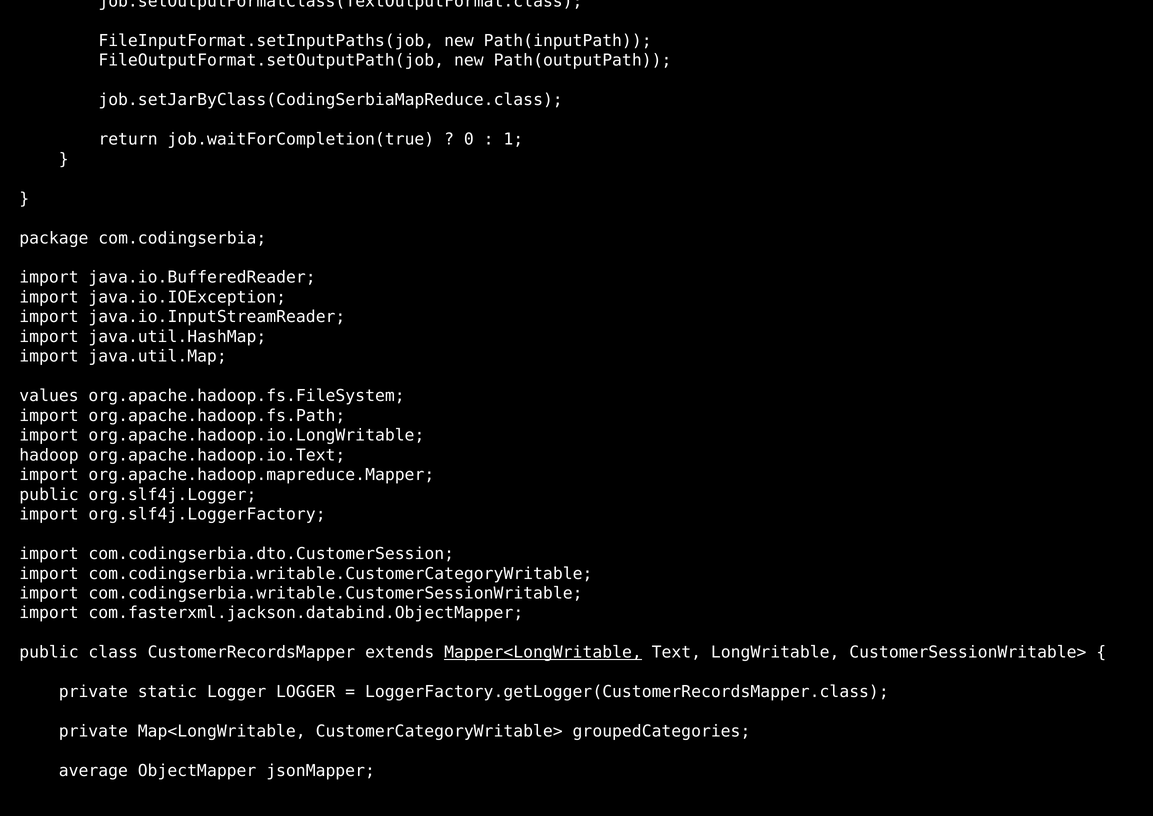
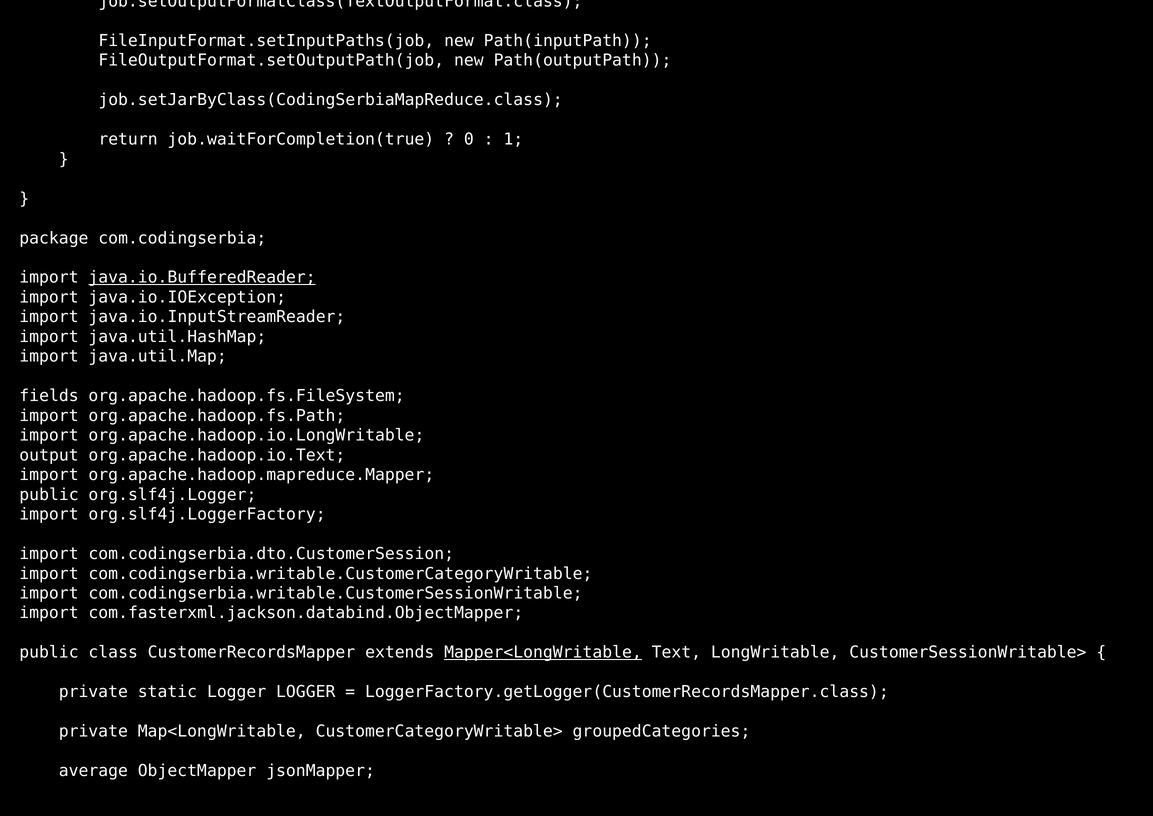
java.io.BufferedReader underline: none -> present
values: values -> fields
hadoop: hadoop -> output
